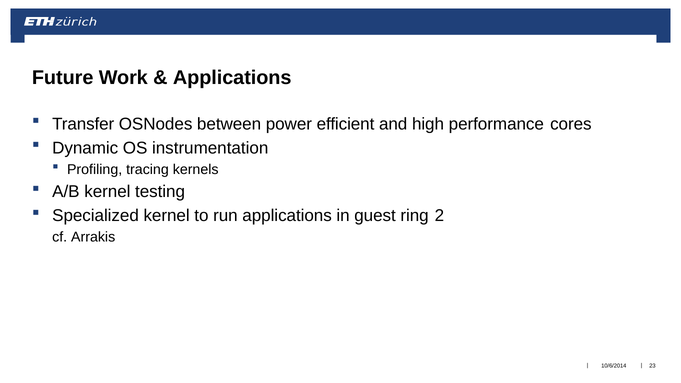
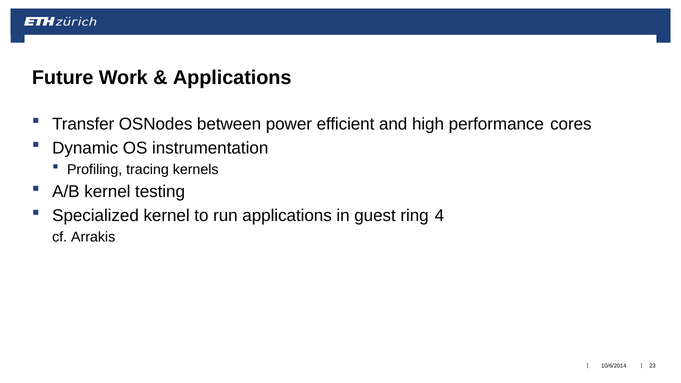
2: 2 -> 4
